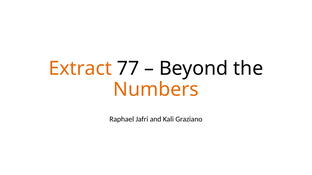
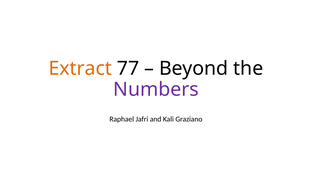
Numbers colour: orange -> purple
